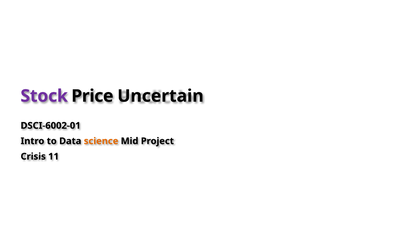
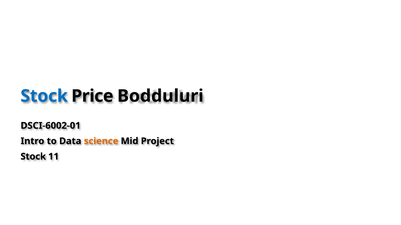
Stock at (44, 96) colour: purple -> blue
Uncertain: Uncertain -> Bodduluri
Crisis at (33, 157): Crisis -> Stock
